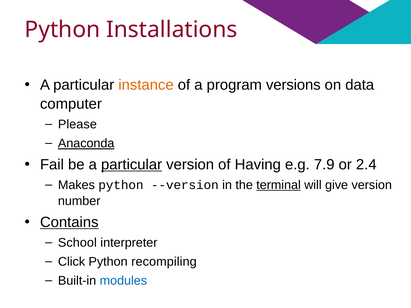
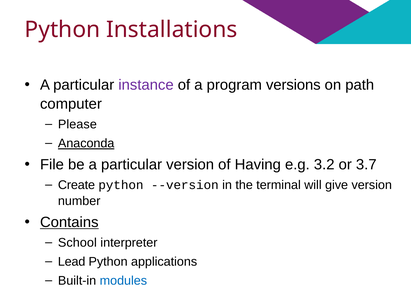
instance colour: orange -> purple
data: data -> path
Fail: Fail -> File
particular at (132, 165) underline: present -> none
7.9: 7.9 -> 3.2
2.4: 2.4 -> 3.7
Makes: Makes -> Create
terminal underline: present -> none
Click: Click -> Lead
recompiling: recompiling -> applications
